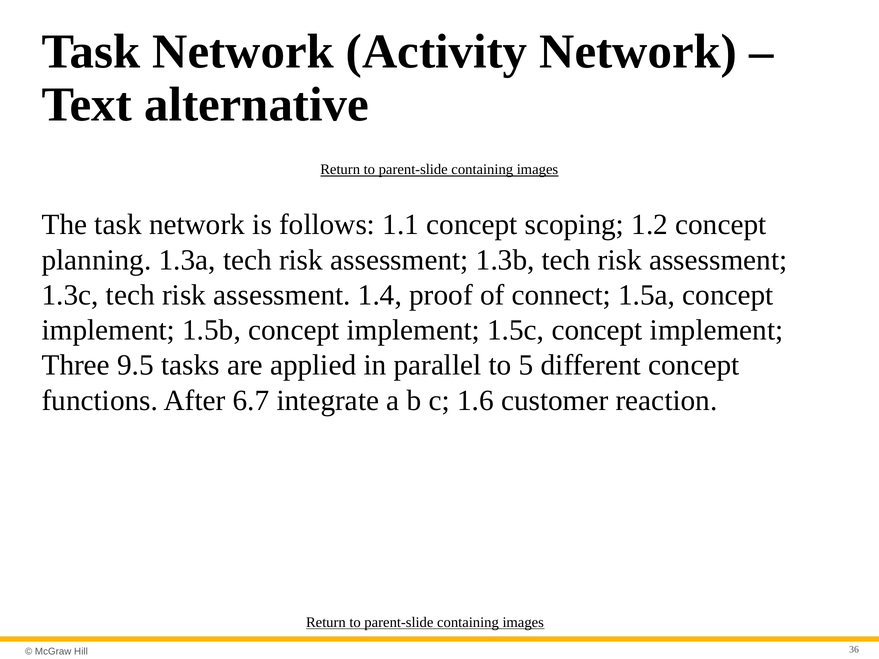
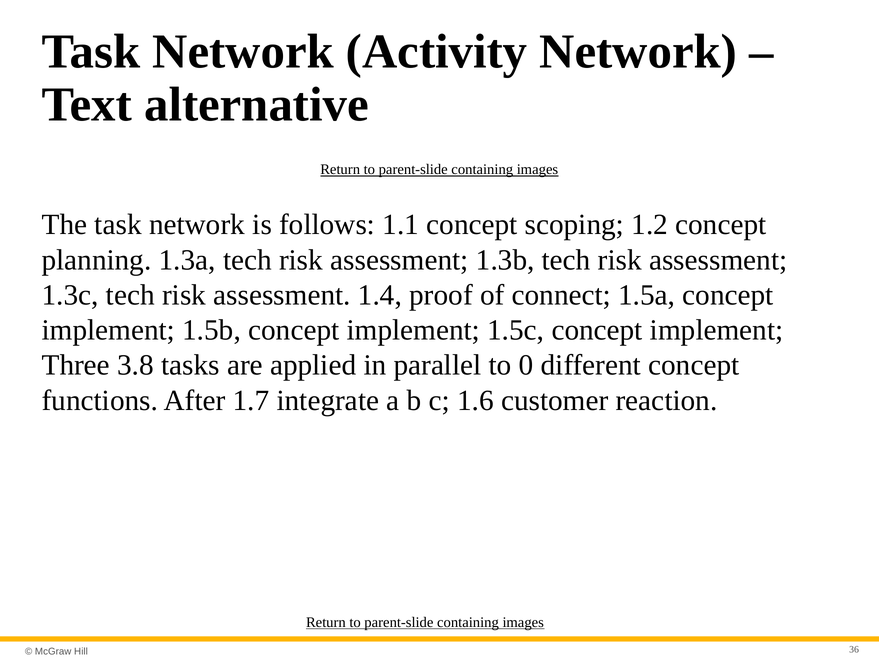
9.5: 9.5 -> 3.8
5: 5 -> 0
6.7: 6.7 -> 1.7
